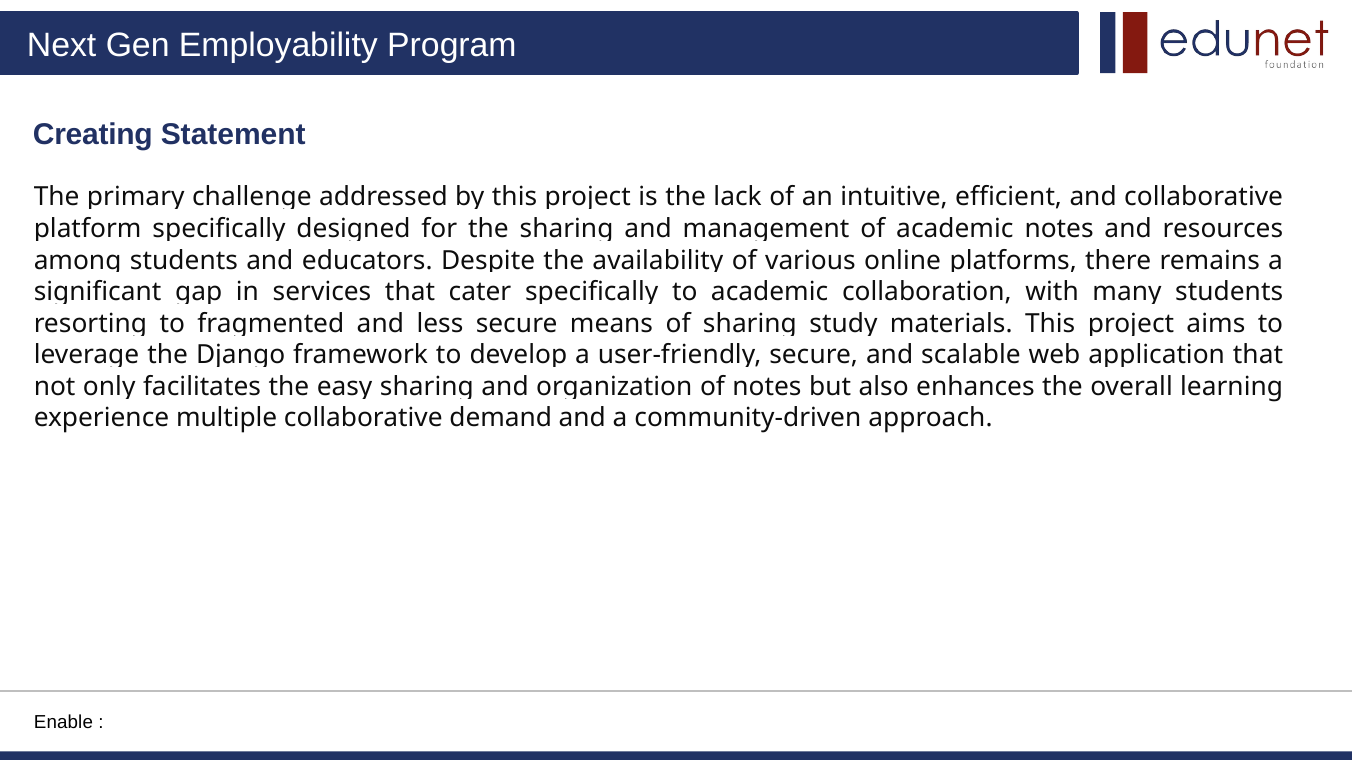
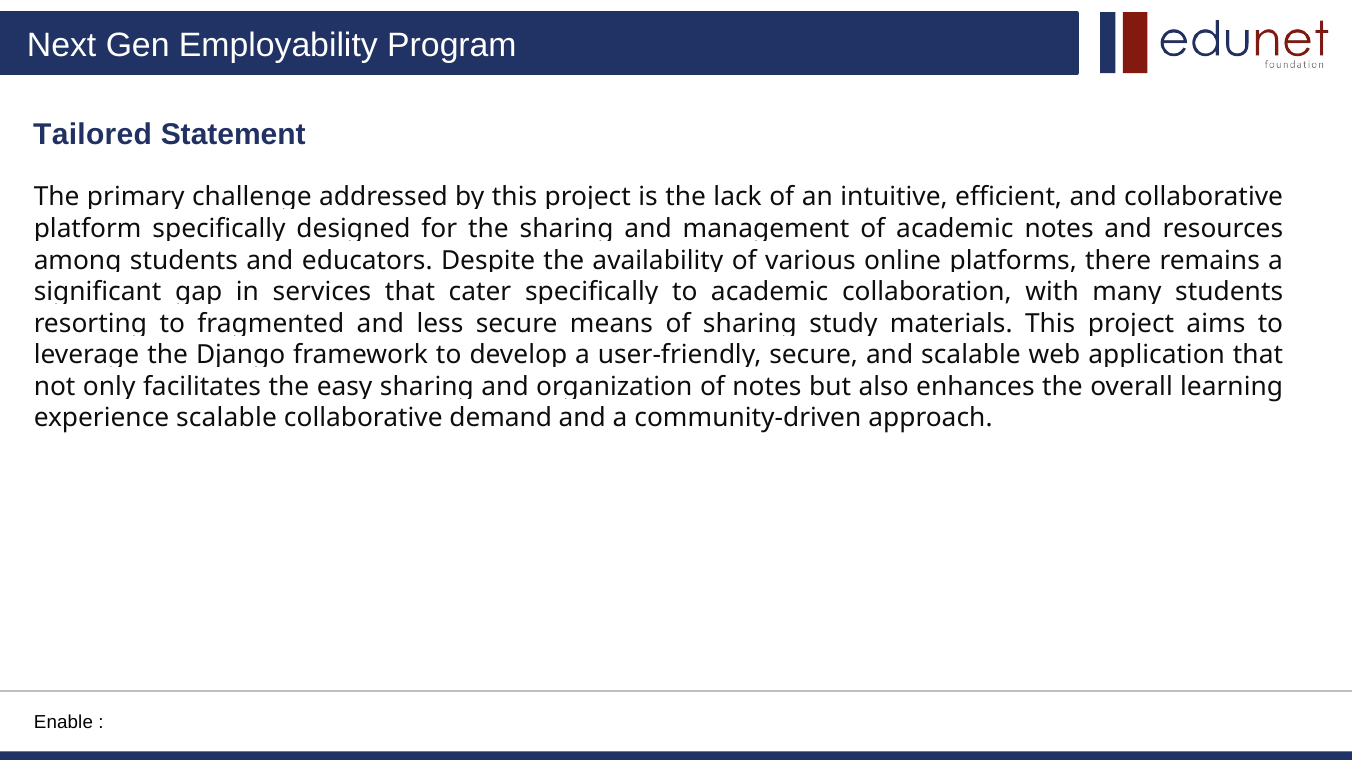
Creating: Creating -> Tailored
experience multiple: multiple -> scalable
